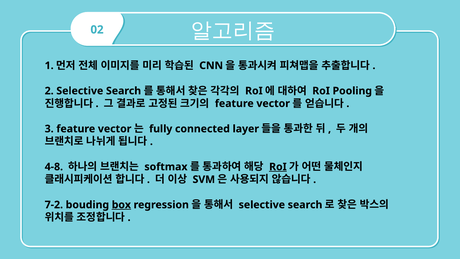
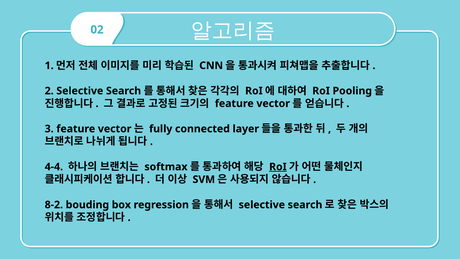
4-8: 4-8 -> 4-4
7-2: 7-2 -> 8-2
box underline: present -> none
